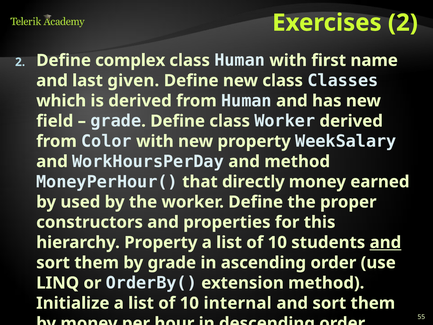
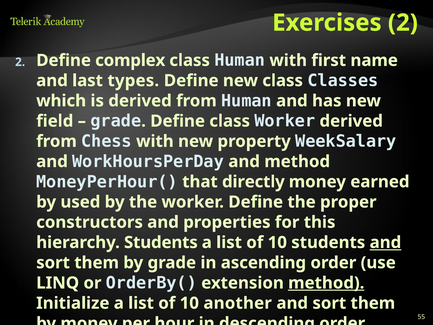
given: given -> types
Color: Color -> Chess
hierarchy Property: Property -> Students
method at (326, 283) underline: none -> present
internal: internal -> another
